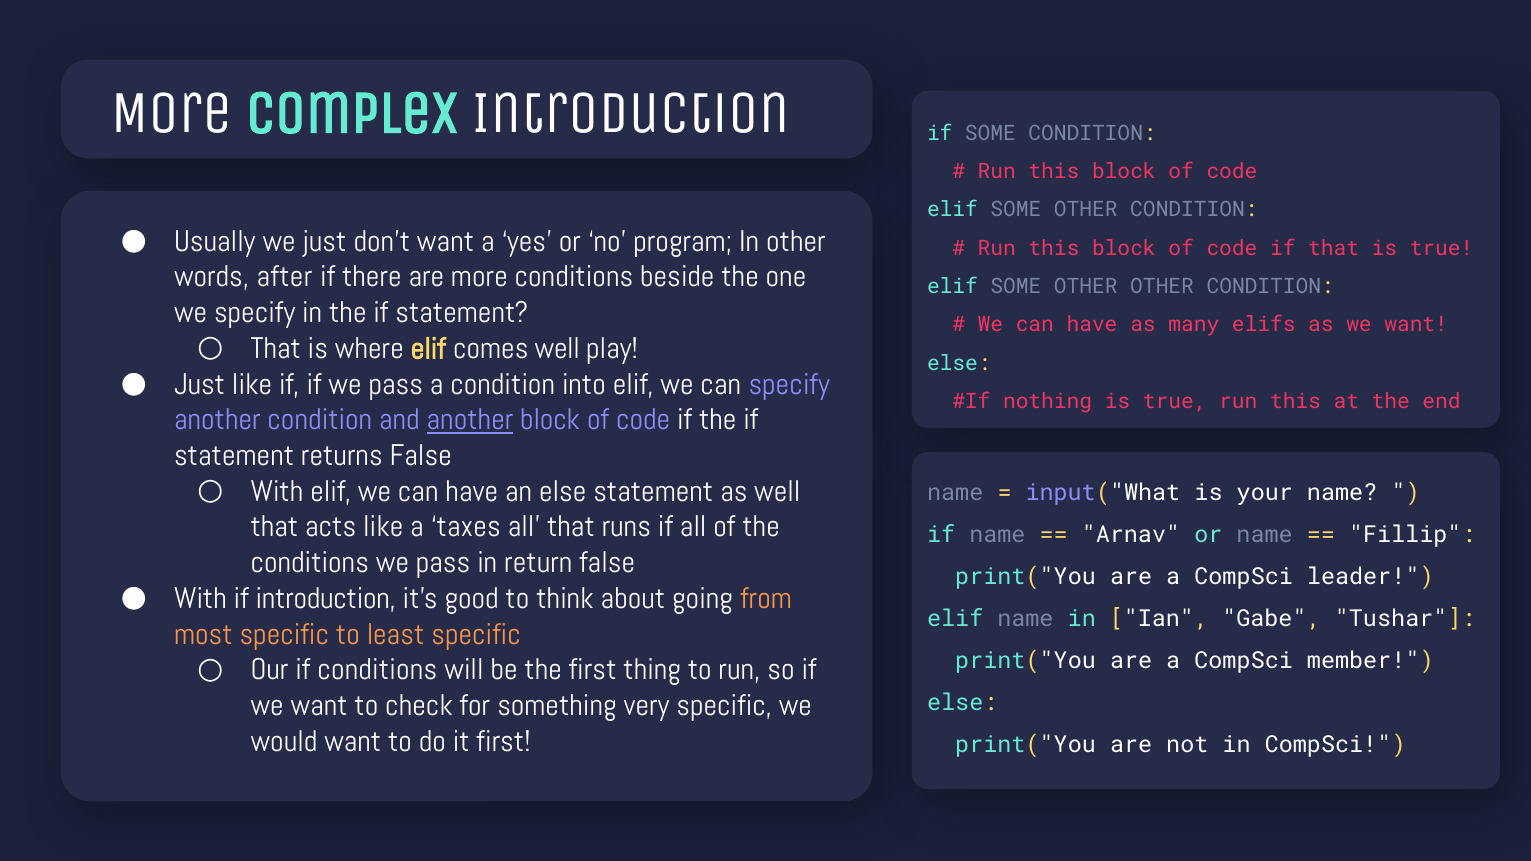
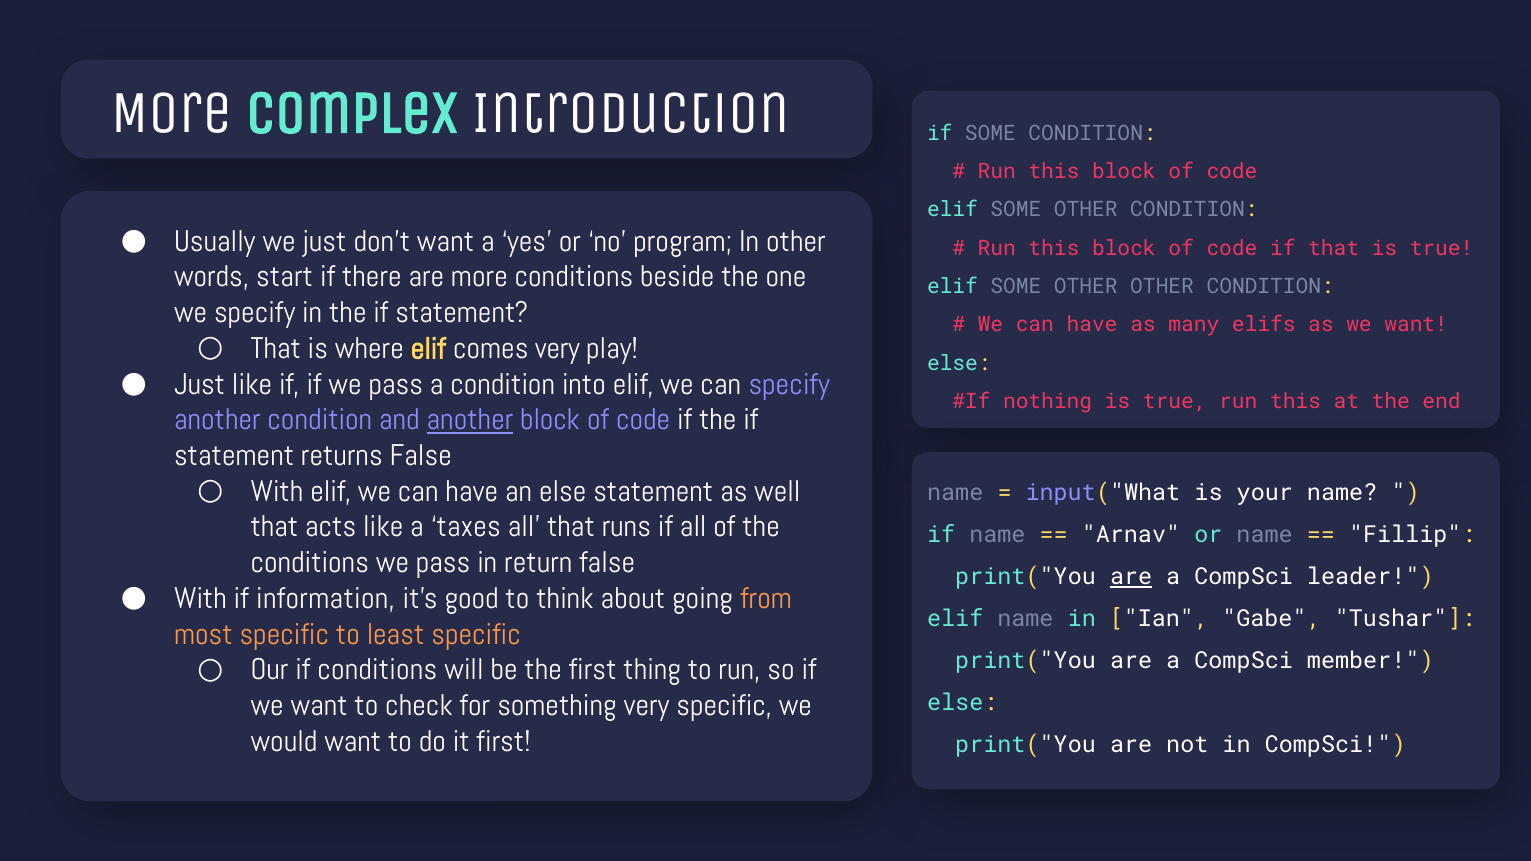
after: after -> start
comes well: well -> very
are at (1131, 577) underline: none -> present
if introduction: introduction -> information
